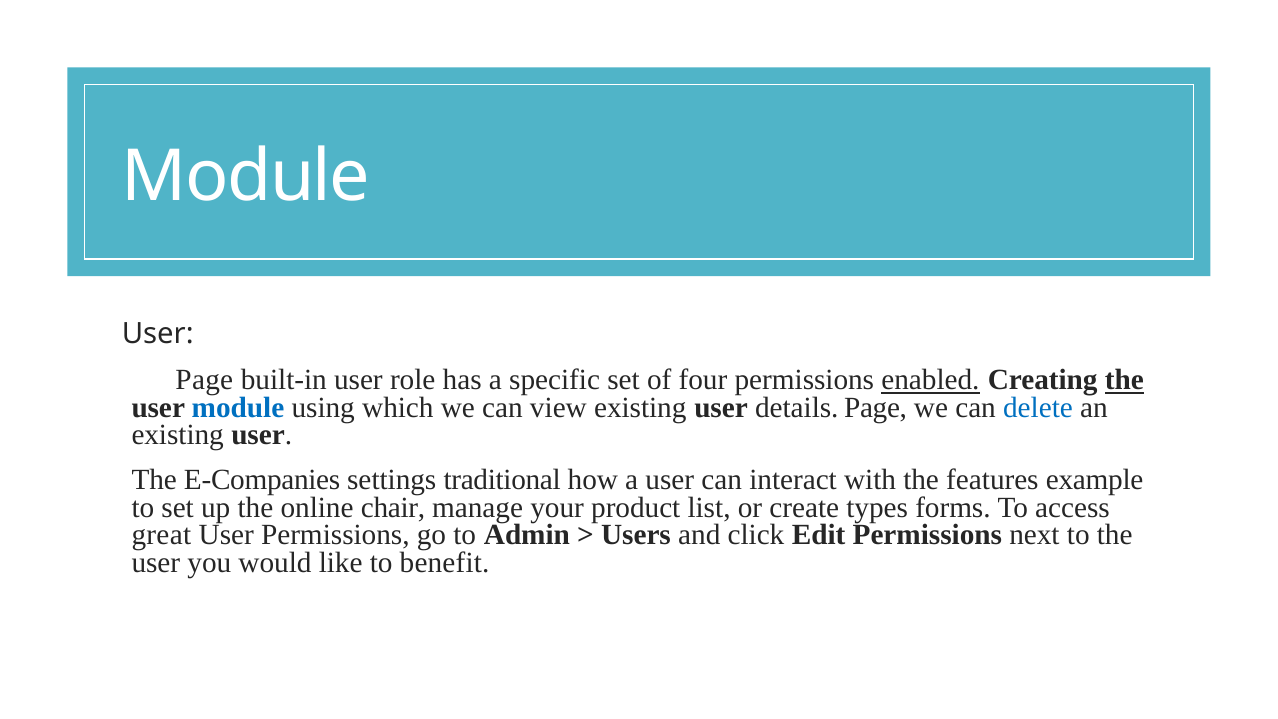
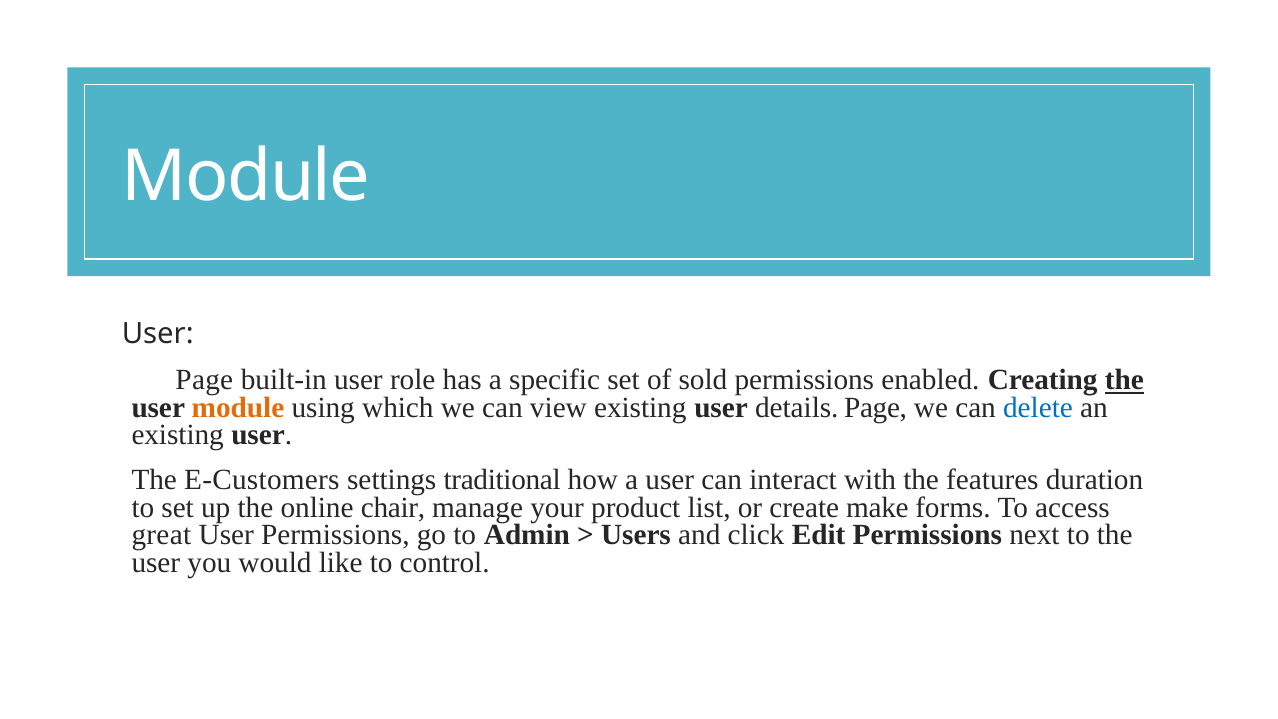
four: four -> sold
enabled underline: present -> none
module at (238, 408) colour: blue -> orange
E-Companies: E-Companies -> E-Customers
example: example -> duration
types: types -> make
benefit: benefit -> control
